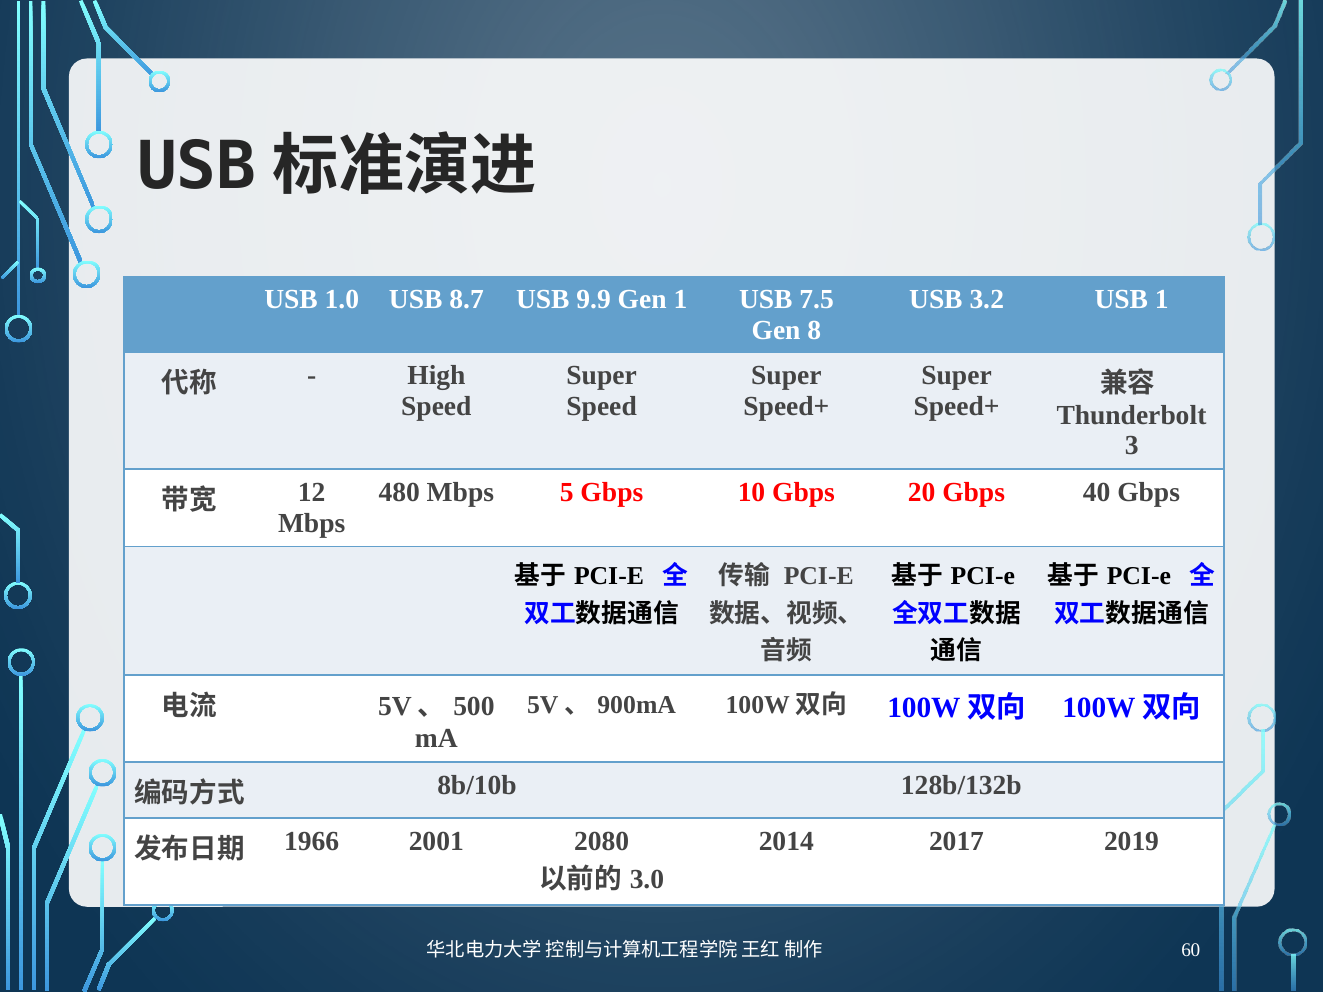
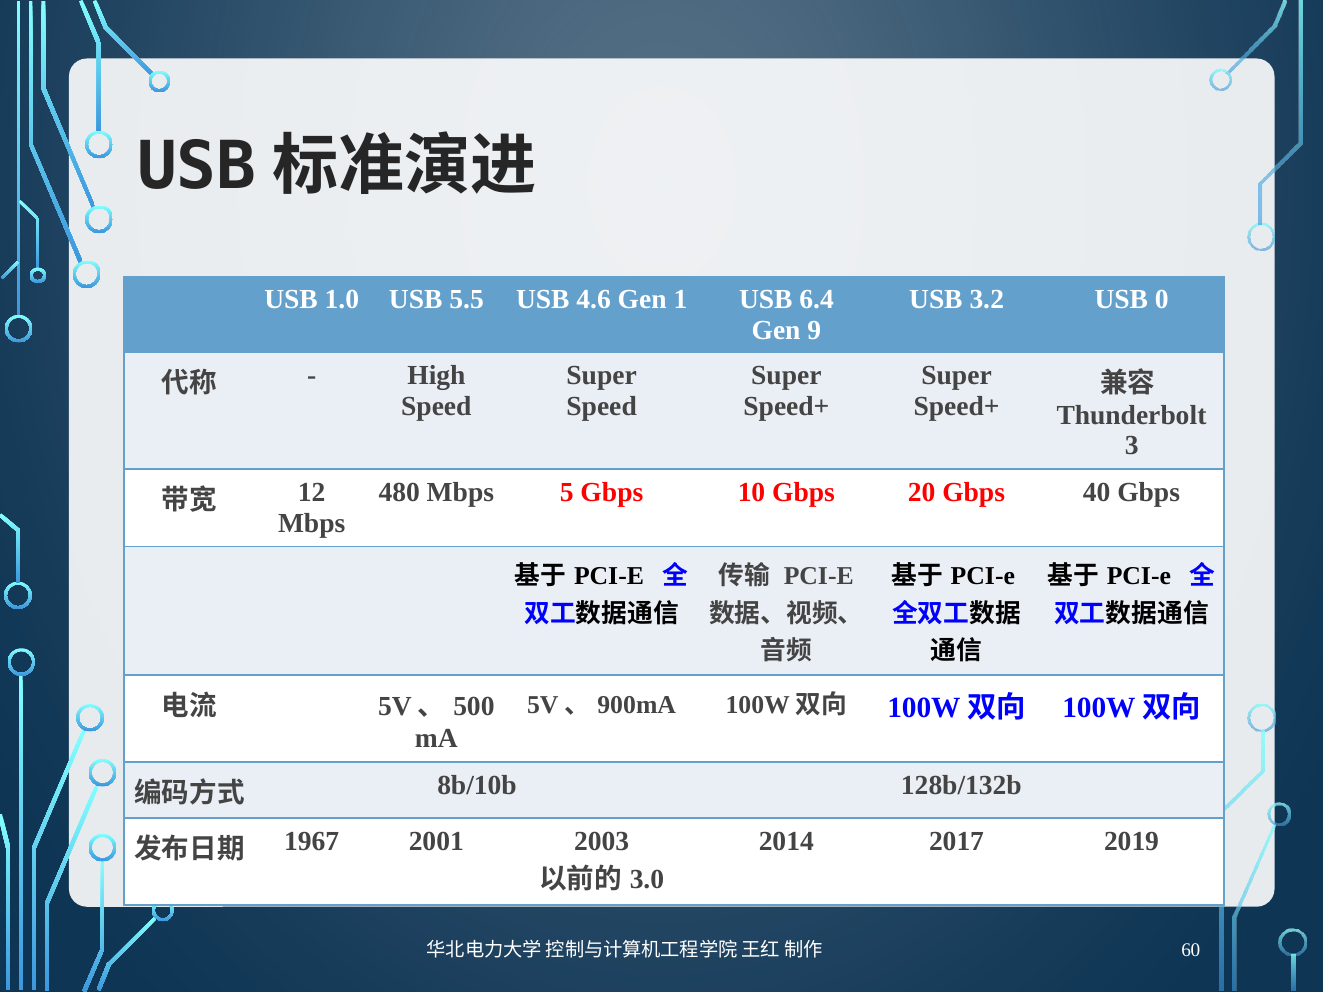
8.7: 8.7 -> 5.5
9.9: 9.9 -> 4.6
7.5: 7.5 -> 6.4
USB 1: 1 -> 0
8: 8 -> 9
1966: 1966 -> 1967
2080: 2080 -> 2003
